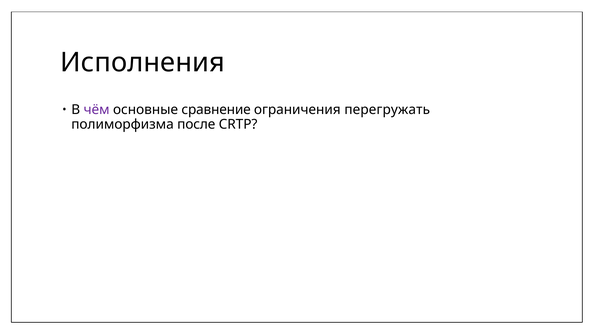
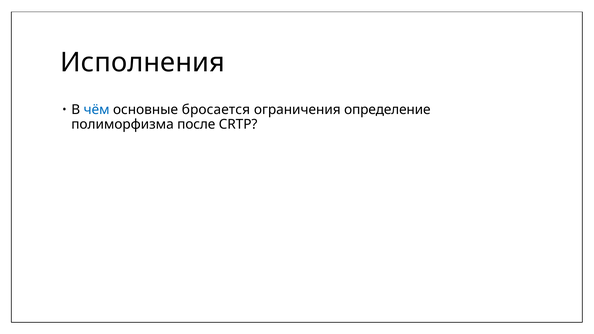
чём colour: purple -> blue
сравнение: сравнение -> бросается
перегружать: перегружать -> определение
